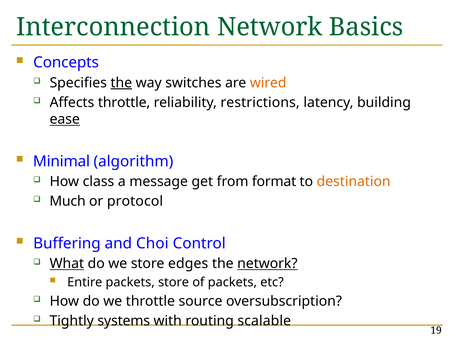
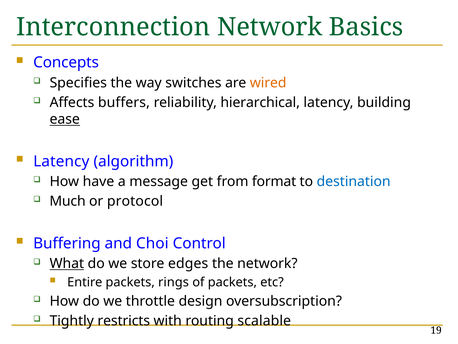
the at (121, 83) underline: present -> none
Affects throttle: throttle -> buffers
restrictions: restrictions -> hierarchical
Minimal at (61, 161): Minimal -> Latency
class: class -> have
destination colour: orange -> blue
network at (267, 263) underline: present -> none
packets store: store -> rings
source: source -> design
systems: systems -> restricts
